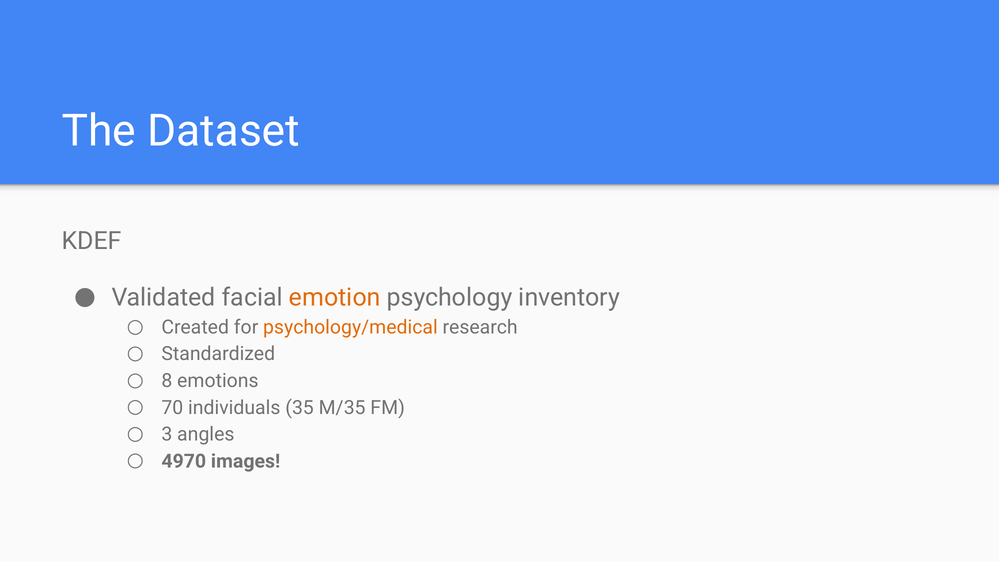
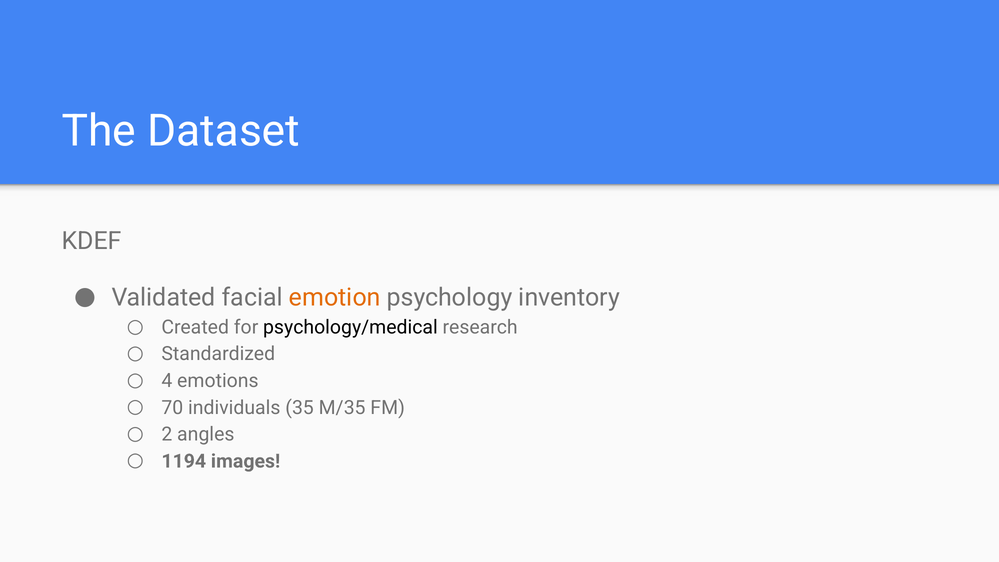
psychology/medical colour: orange -> black
8: 8 -> 4
3: 3 -> 2
4970: 4970 -> 1194
